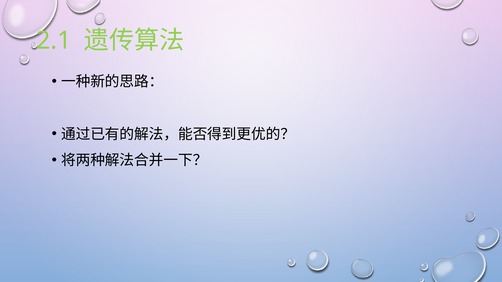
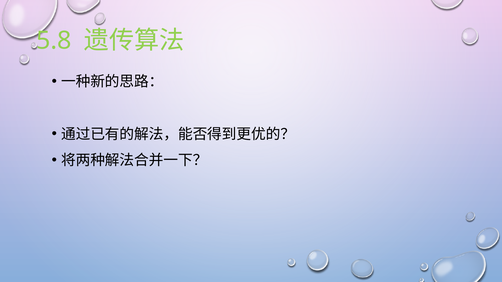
2.1: 2.1 -> 5.8
